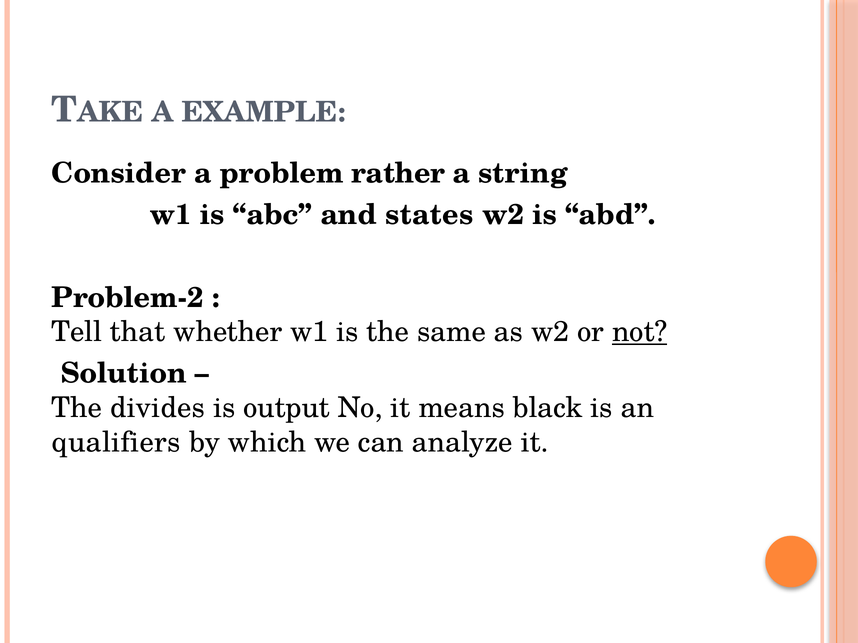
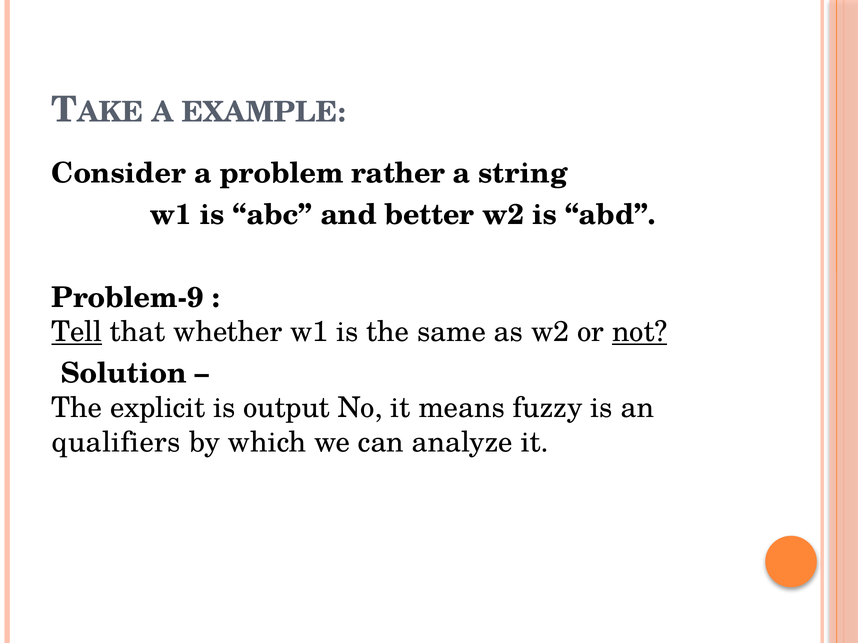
states: states -> better
Problem-2: Problem-2 -> Problem-9
Tell underline: none -> present
divides: divides -> explicit
black: black -> fuzzy
